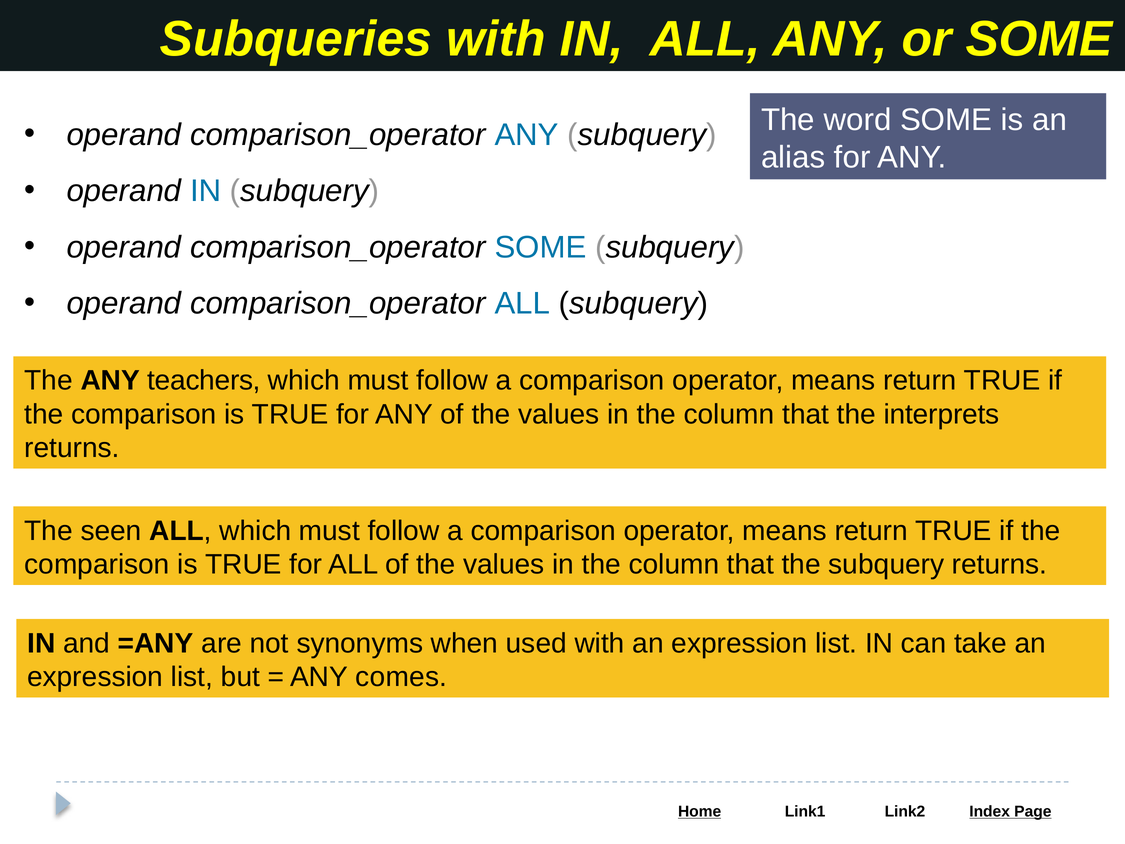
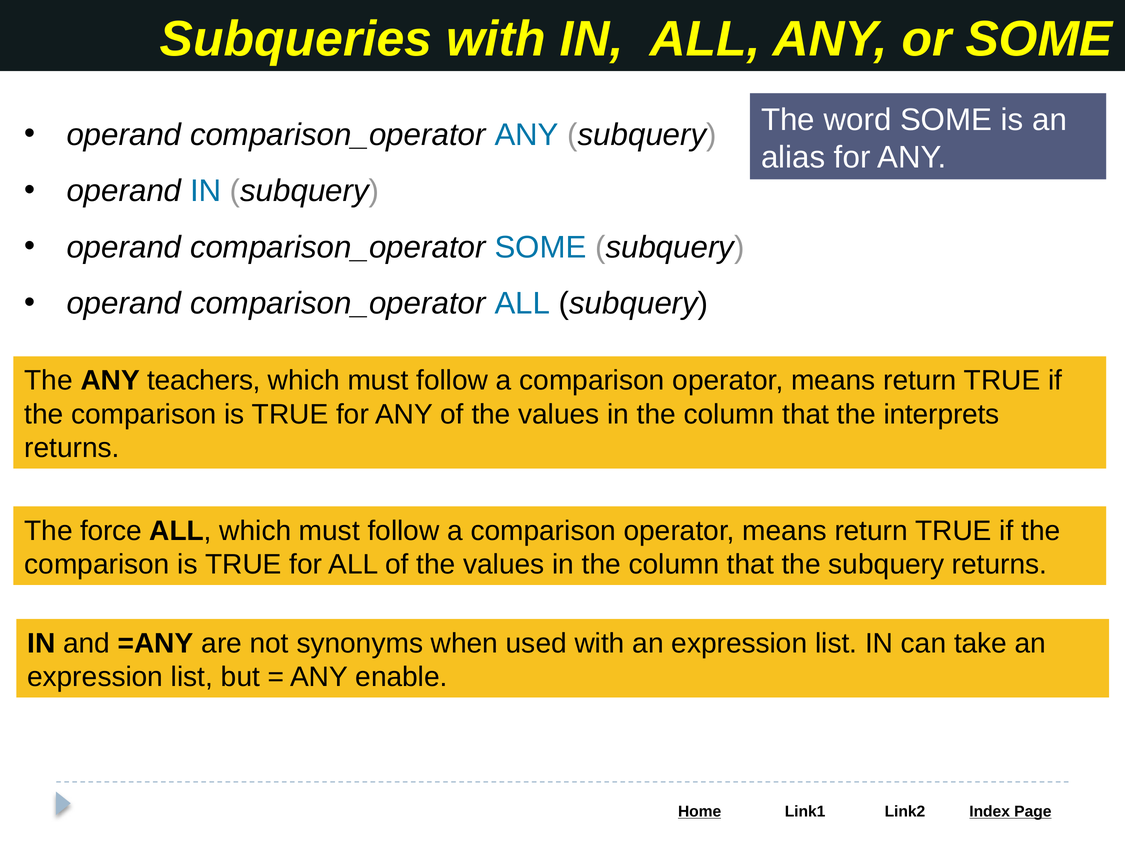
seen: seen -> force
comes: comes -> enable
